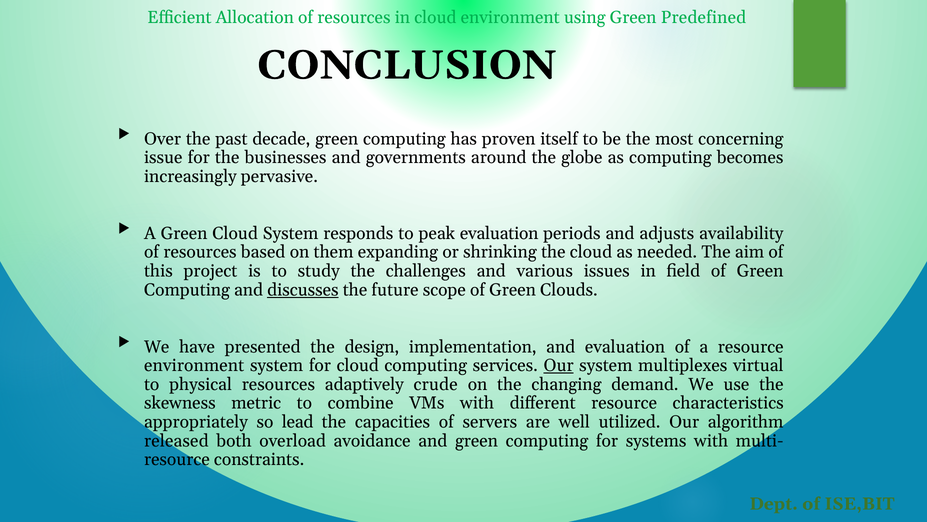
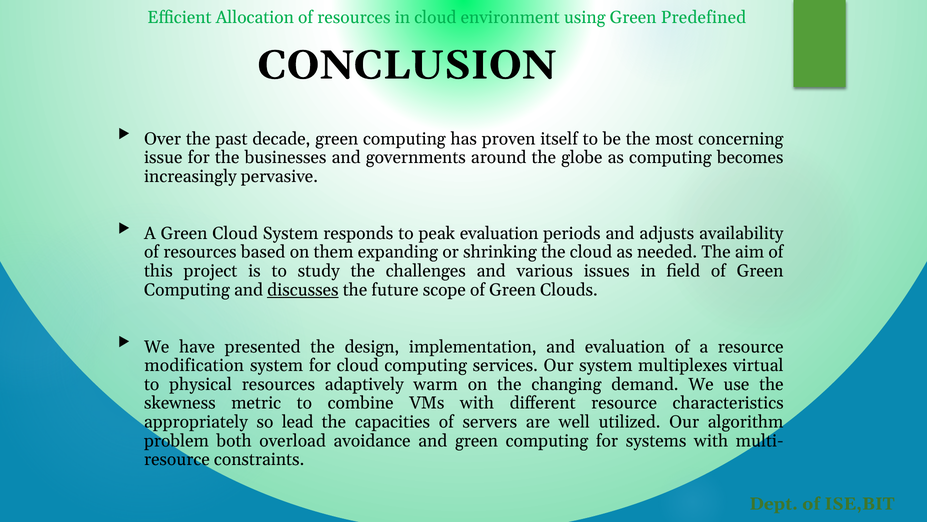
environment at (194, 365): environment -> modification
Our at (559, 365) underline: present -> none
crude: crude -> warm
released: released -> problem
